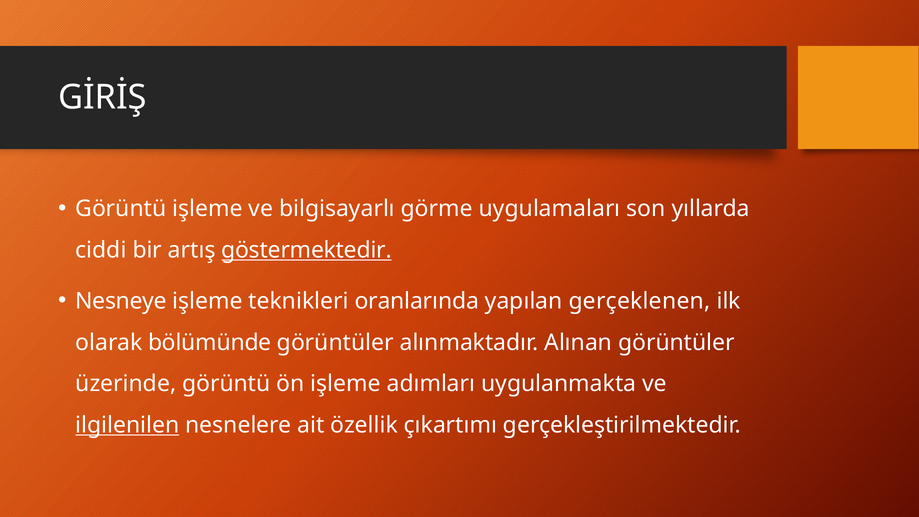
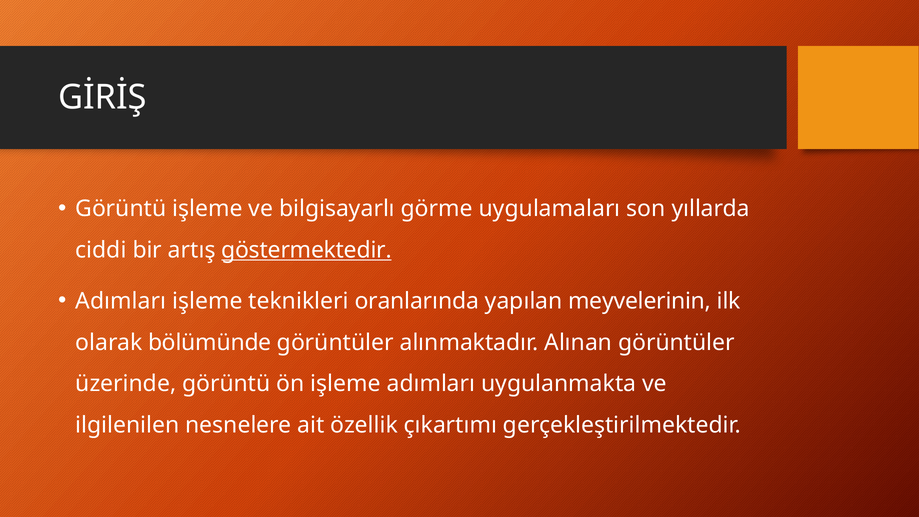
Nesneye at (121, 301): Nesneye -> Adımları
gerçeklenen: gerçeklenen -> meyvelerinin
ilgilenilen underline: present -> none
